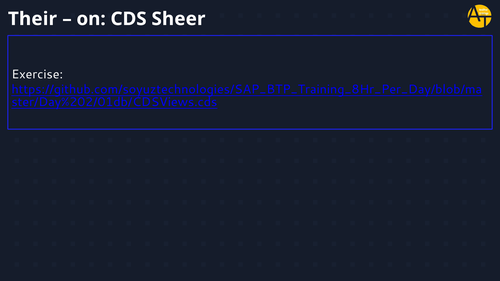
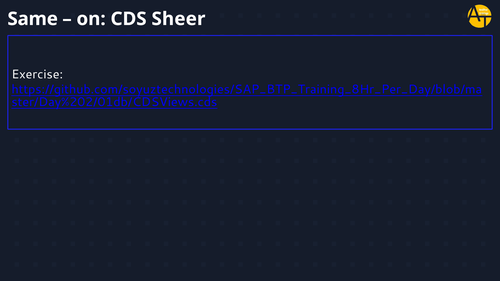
Their: Their -> Same
